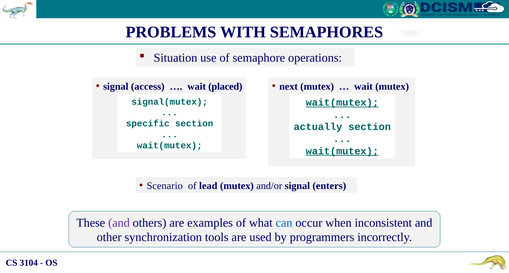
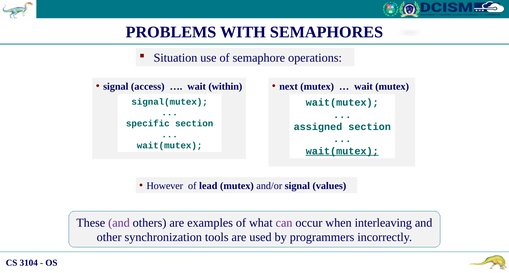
placed: placed -> within
wait(mutex at (342, 102) underline: present -> none
actually: actually -> assigned
Scenario: Scenario -> However
enters: enters -> values
can colour: blue -> purple
inconsistent: inconsistent -> interleaving
